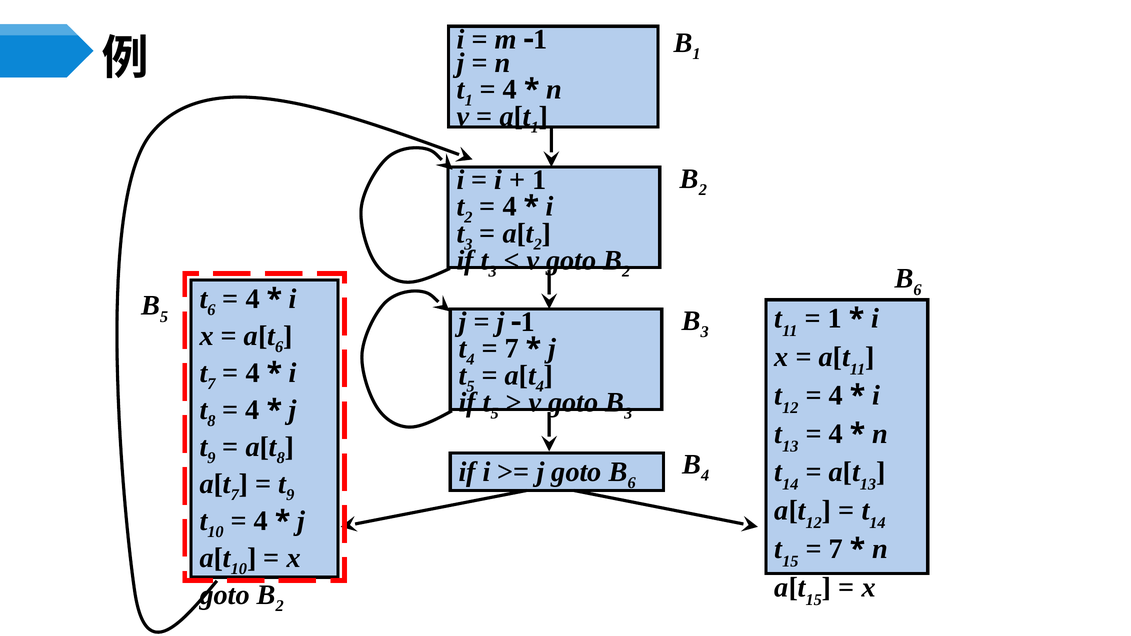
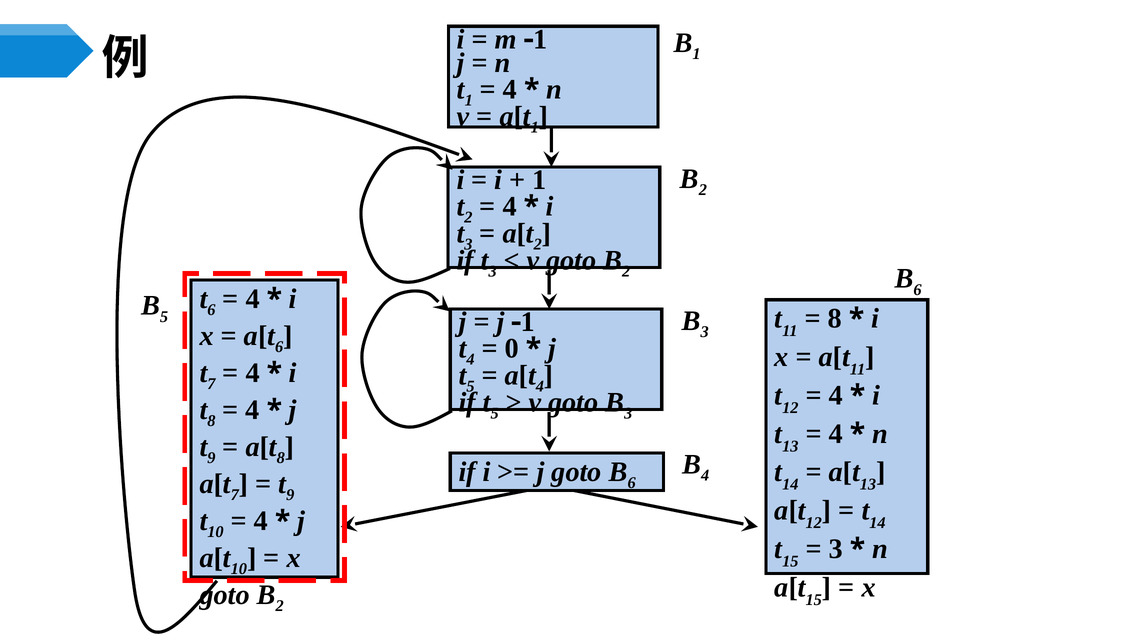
1 at (835, 319): 1 -> 8
7 at (512, 349): 7 -> 0
7 at (836, 549): 7 -> 3
